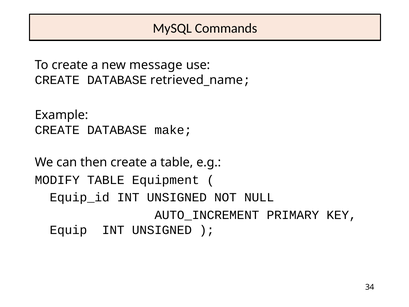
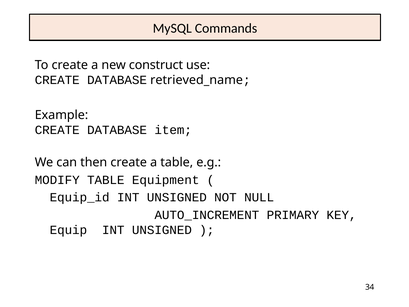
message: message -> construct
make: make -> item
